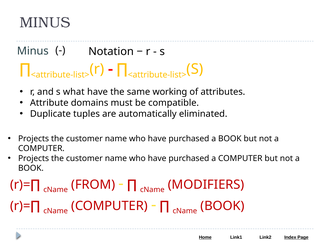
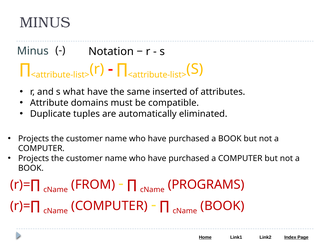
working: working -> inserted
MODIFIERS: MODIFIERS -> PROGRAMS
